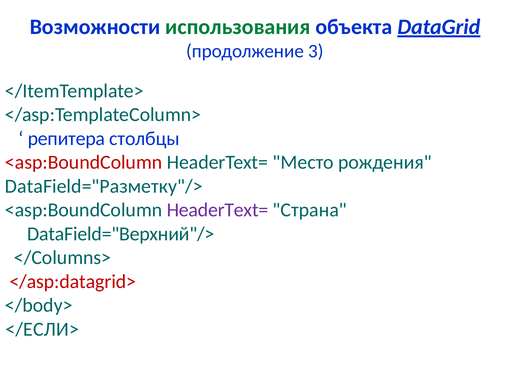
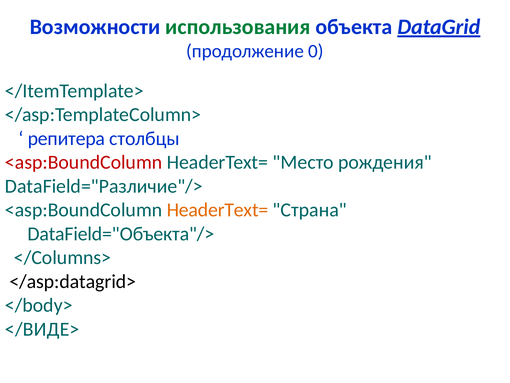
3: 3 -> 0
DataField="Разметку"/>: DataField="Разметку"/> -> DataField="Различие"/>
HeaderText= at (218, 210) colour: purple -> orange
DataField="Верхний"/>: DataField="Верхний"/> -> DataField="Объекта"/>
</asp:datagrid> colour: red -> black
</ЕСЛИ>: </ЕСЛИ> -> </ВИДЕ>
